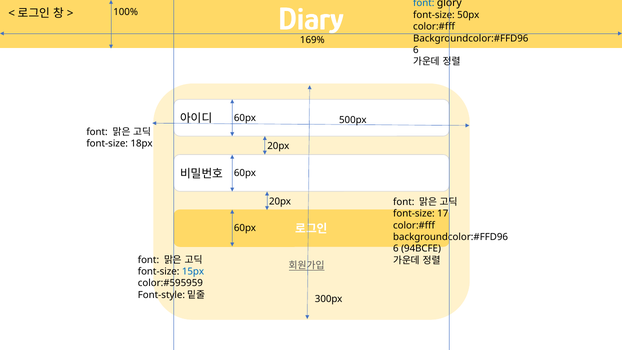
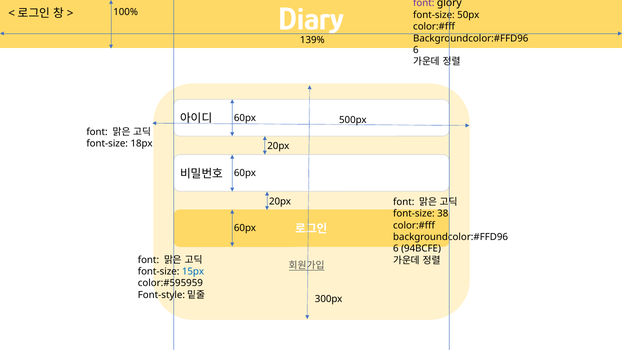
font at (424, 3) colour: blue -> purple
169%: 169% -> 139%
17: 17 -> 38
